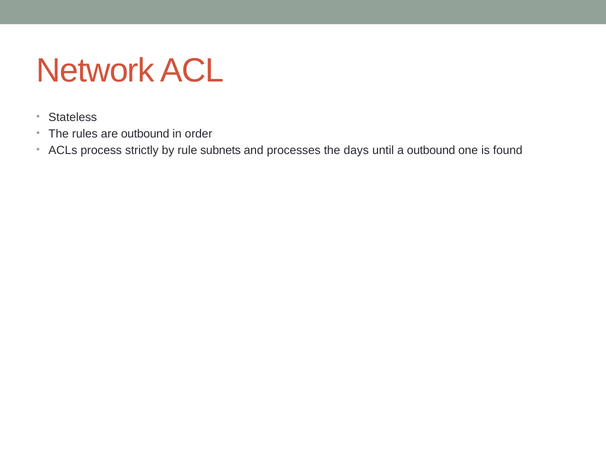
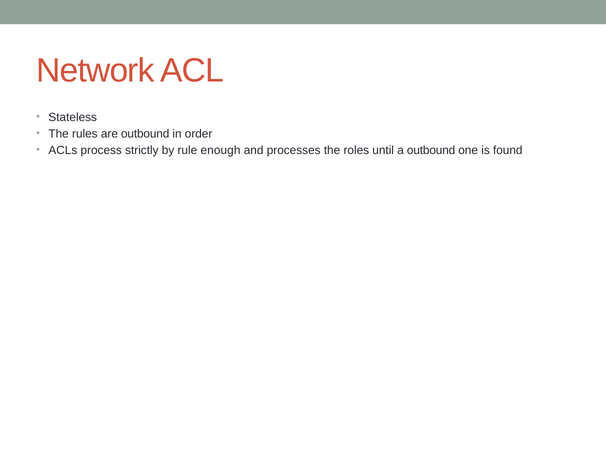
subnets: subnets -> enough
days: days -> roles
